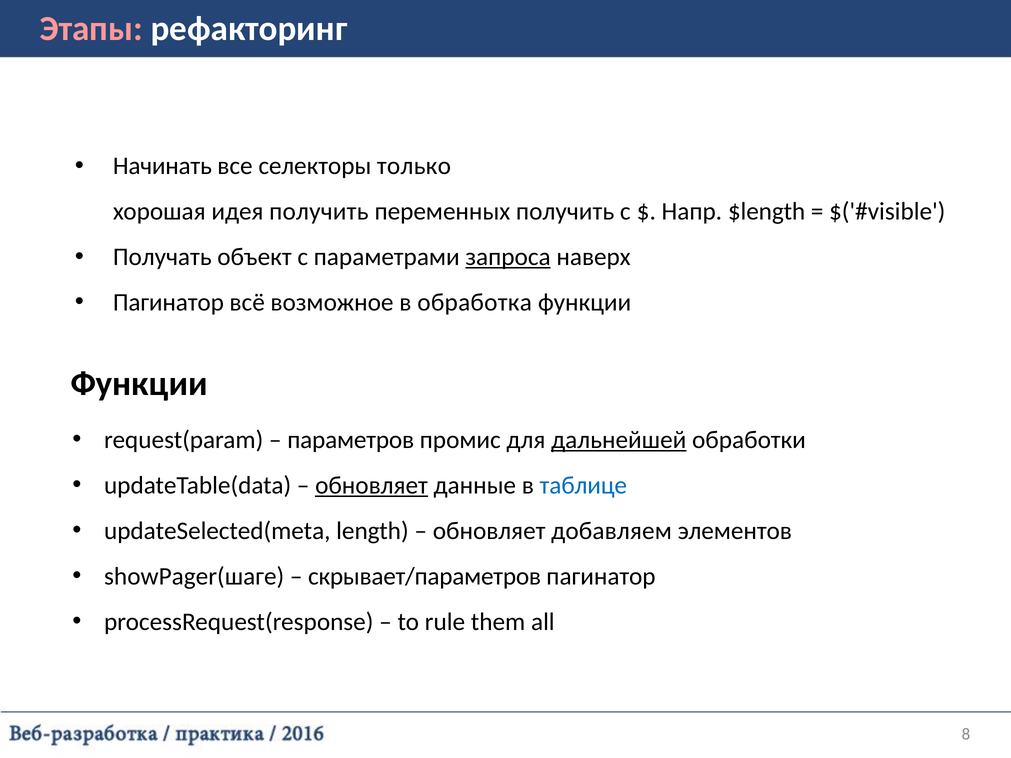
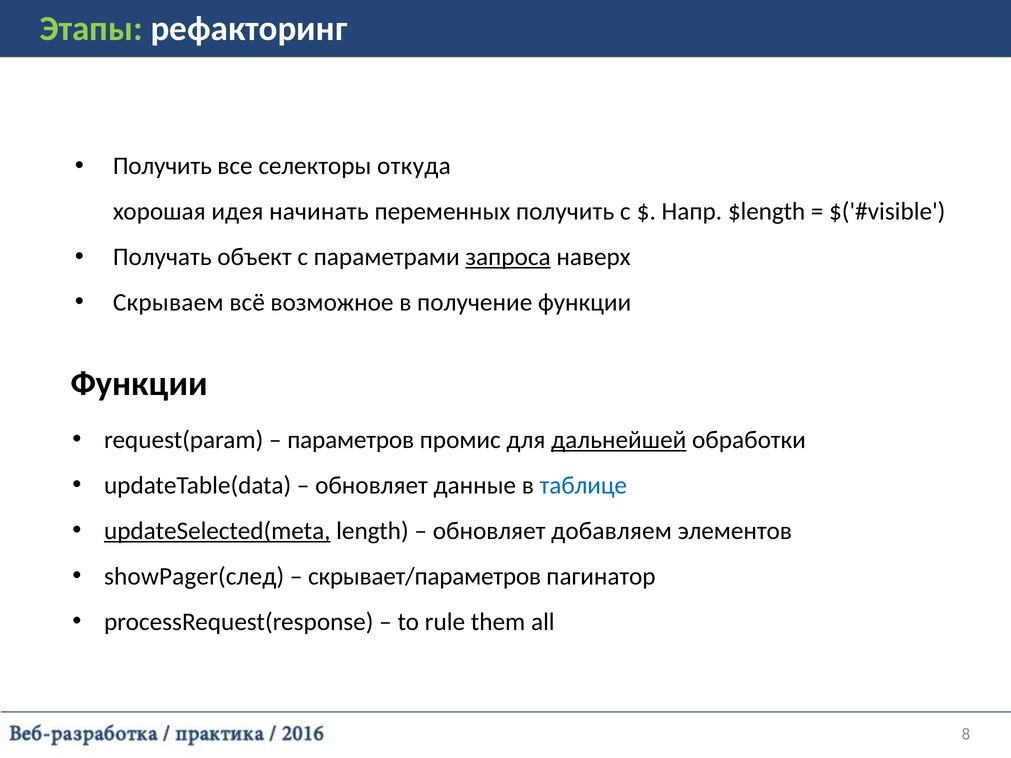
Этапы colour: pink -> light green
Начинать at (162, 166): Начинать -> Получить
только: только -> откуда
идея получить: получить -> начинать
Пагинатор at (168, 303): Пагинатор -> Скрываем
обработка: обработка -> получение
обновляет at (372, 485) underline: present -> none
updateSelected(meta underline: none -> present
showPager(шаге: showPager(шаге -> showPager(след
